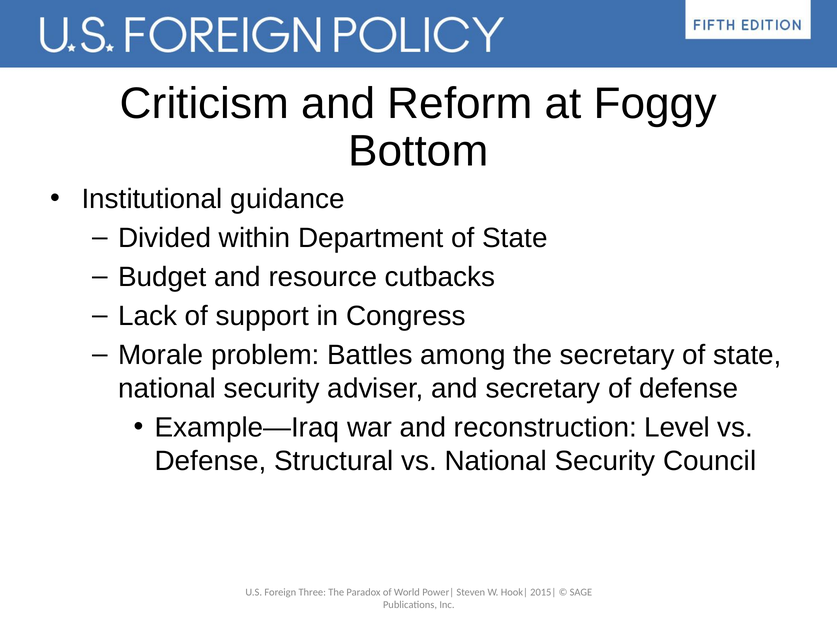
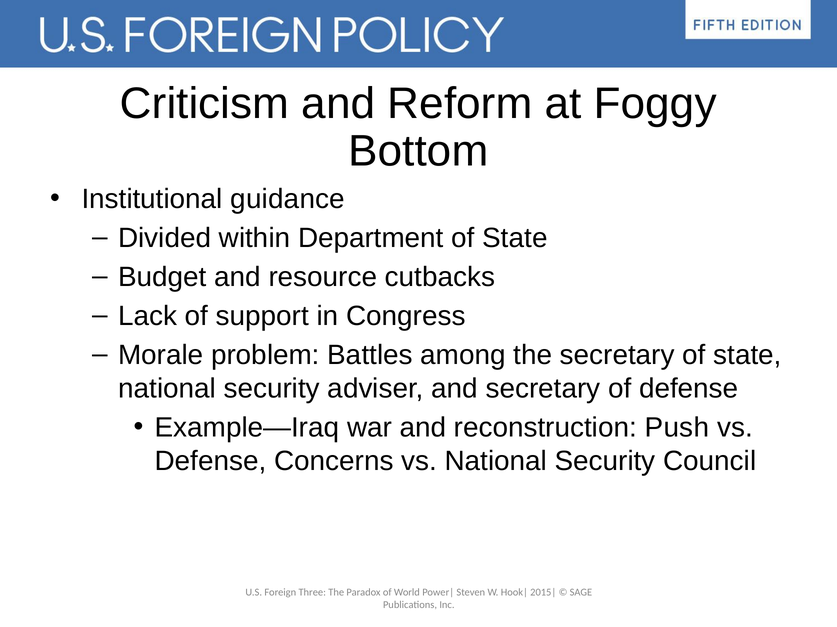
Level: Level -> Push
Structural: Structural -> Concerns
